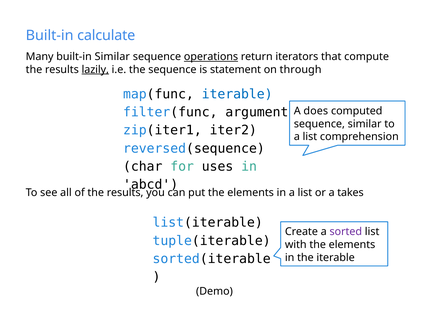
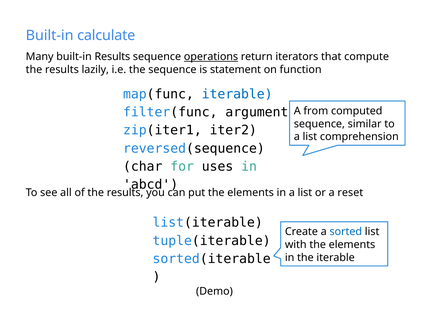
built-in Similar: Similar -> Results
lazily underline: present -> none
through: through -> function
does: does -> from
takes: takes -> reset
sorted colour: purple -> blue
